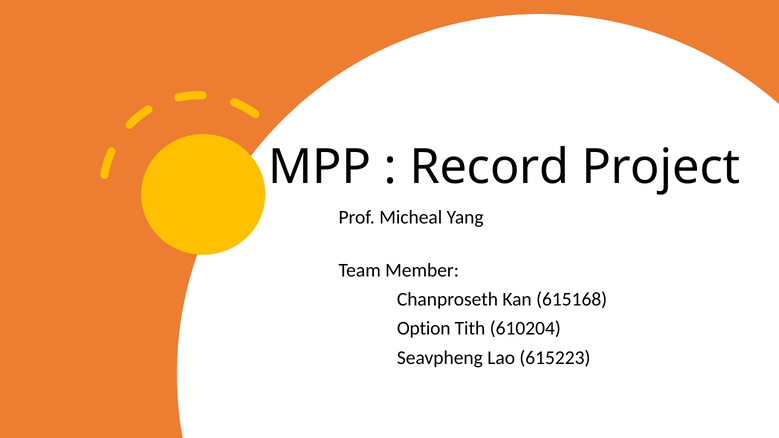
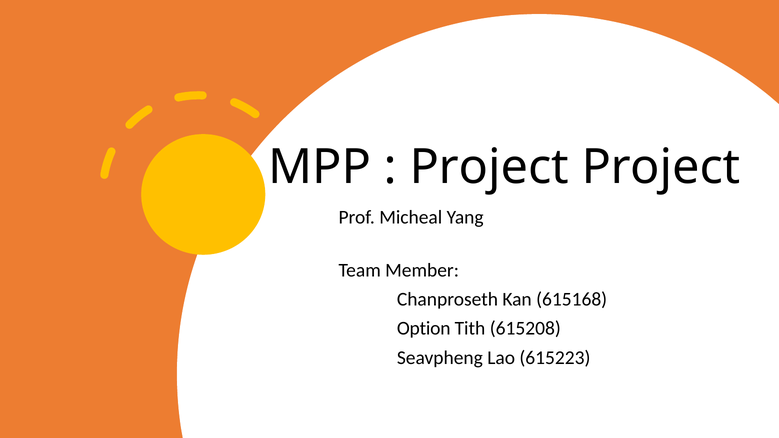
Record at (489, 167): Record -> Project
610204: 610204 -> 615208
